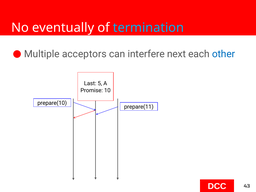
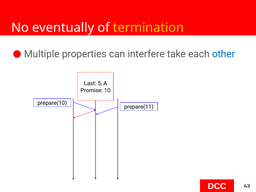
termination colour: light blue -> yellow
acceptors: acceptors -> properties
next: next -> take
